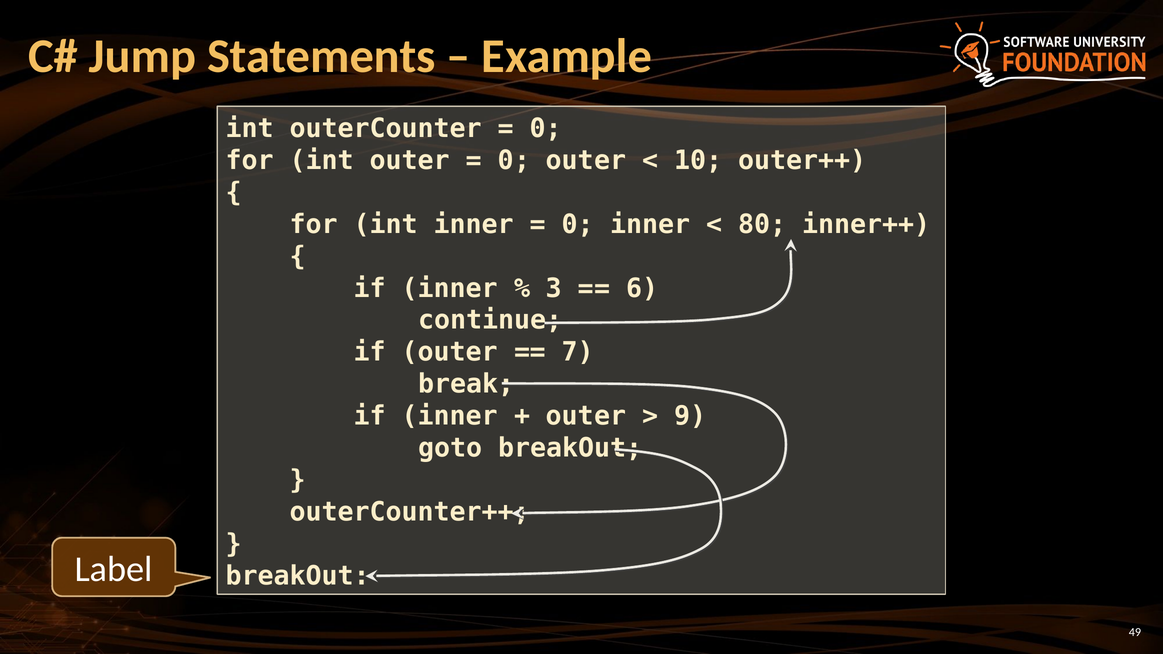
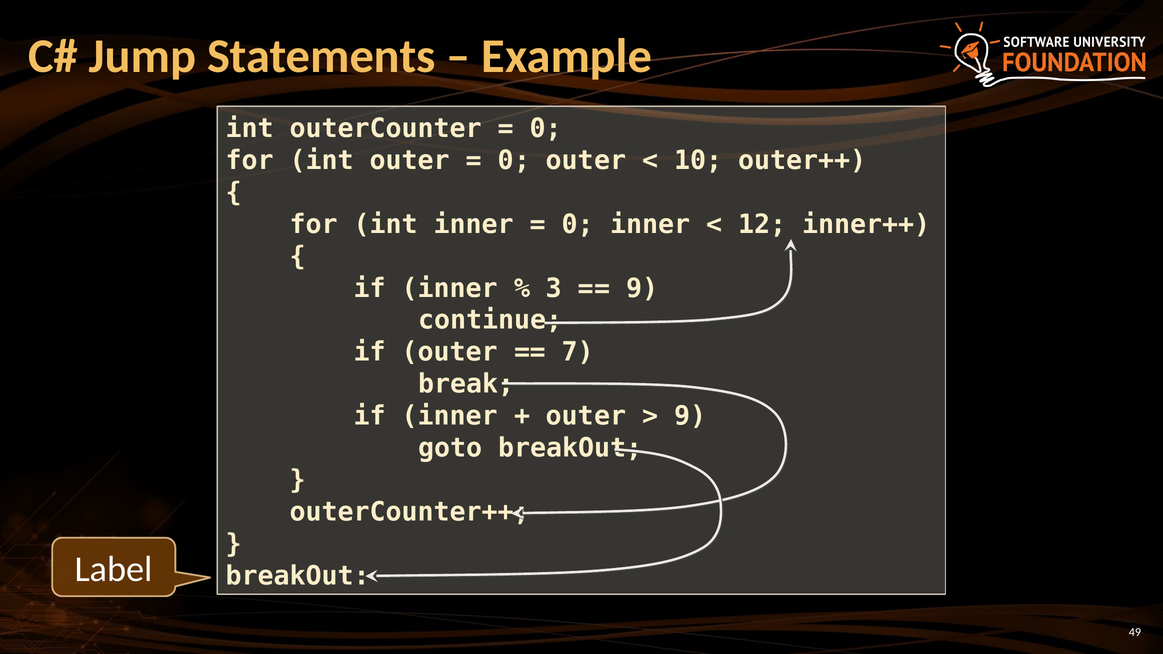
80: 80 -> 12
6 at (642, 288): 6 -> 9
